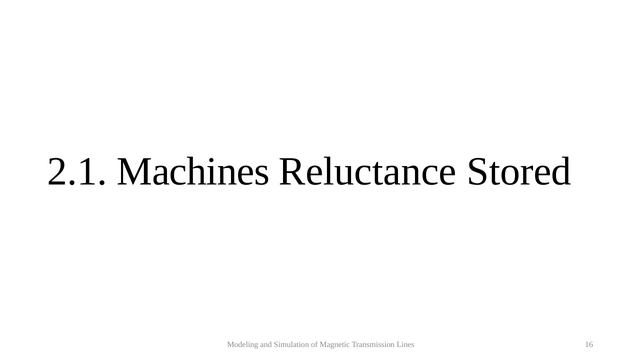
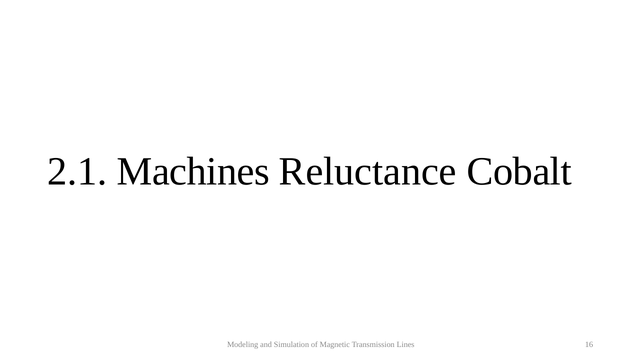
Stored: Stored -> Cobalt
